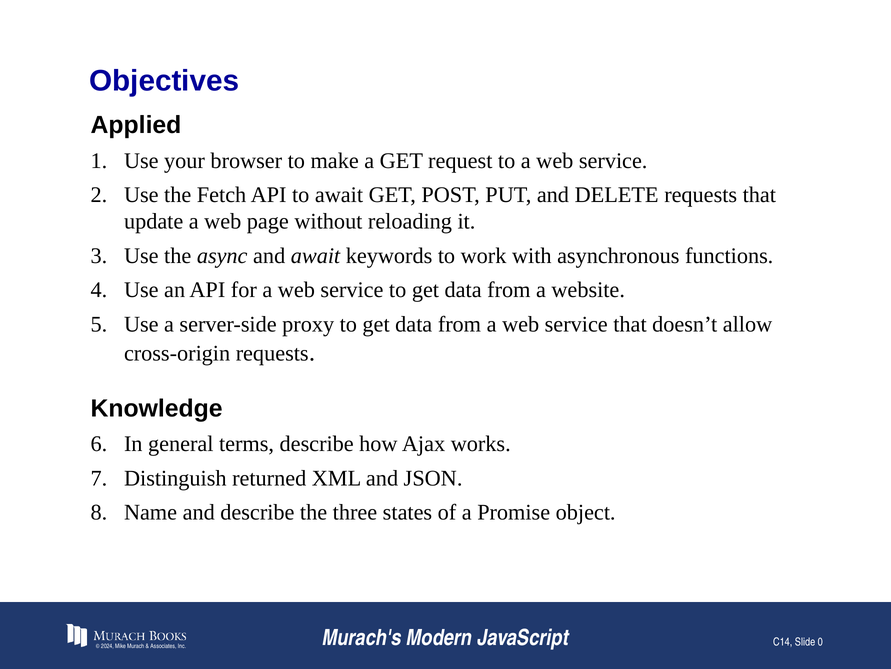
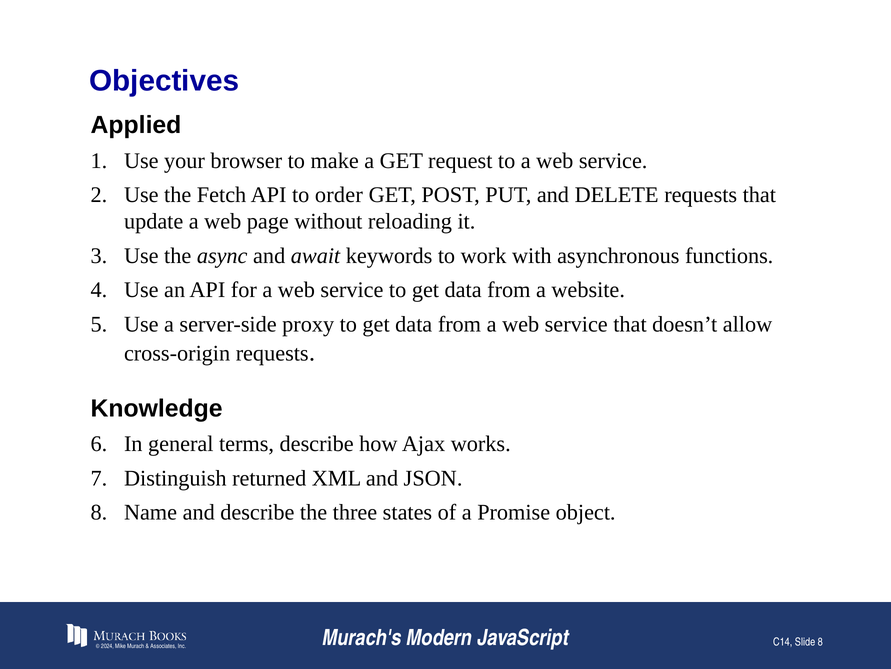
to await: await -> order
Slide 0: 0 -> 8
